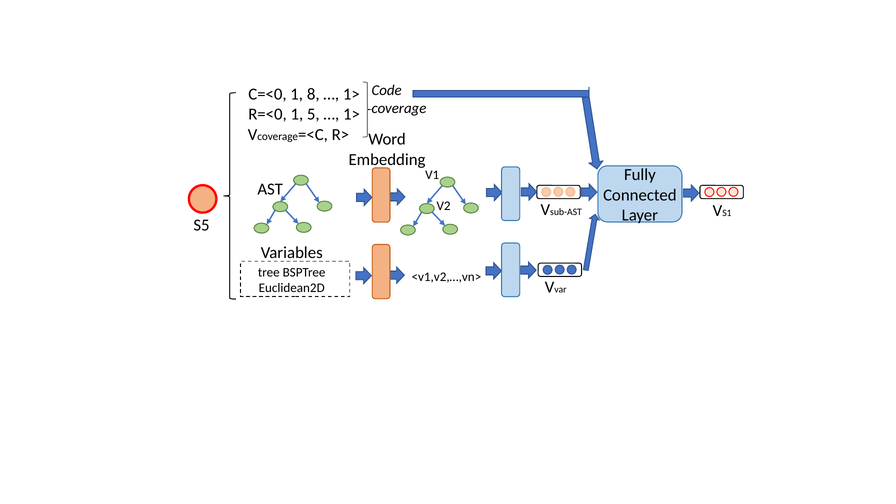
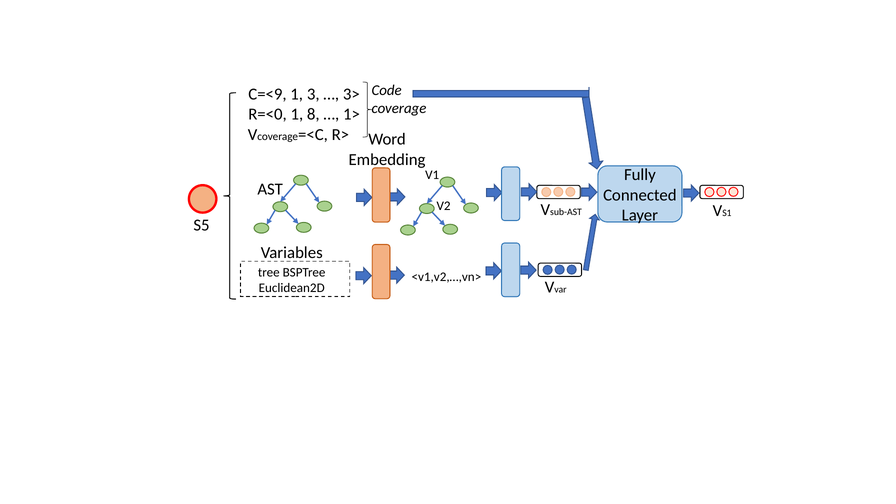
C=<0: C=<0 -> C=<9
8: 8 -> 3
1> at (351, 94): 1> -> 3>
5: 5 -> 8
